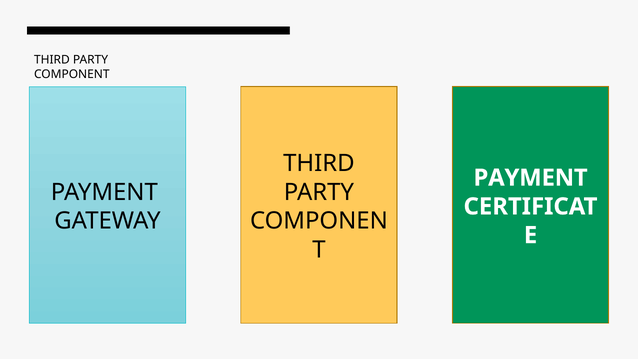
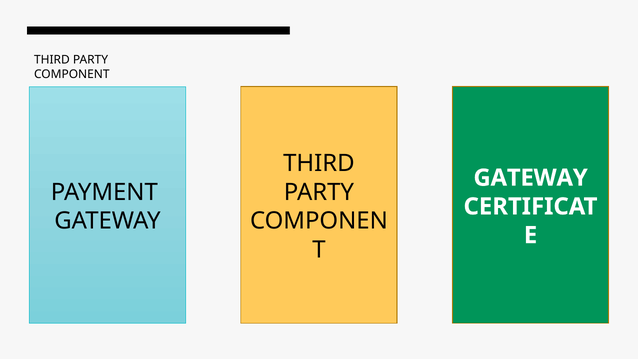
PAYMENT at (531, 178): PAYMENT -> GATEWAY
